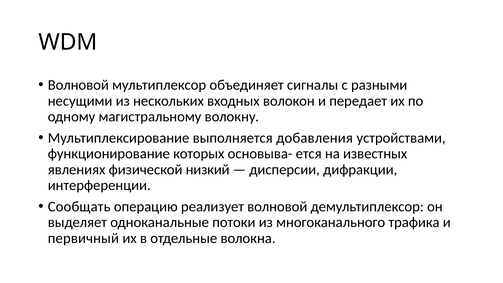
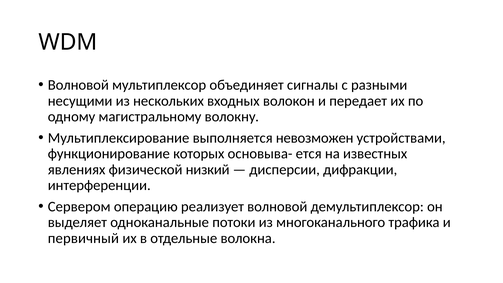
добавления: добавления -> невозможен
Сообщать: Сообщать -> Сервером
